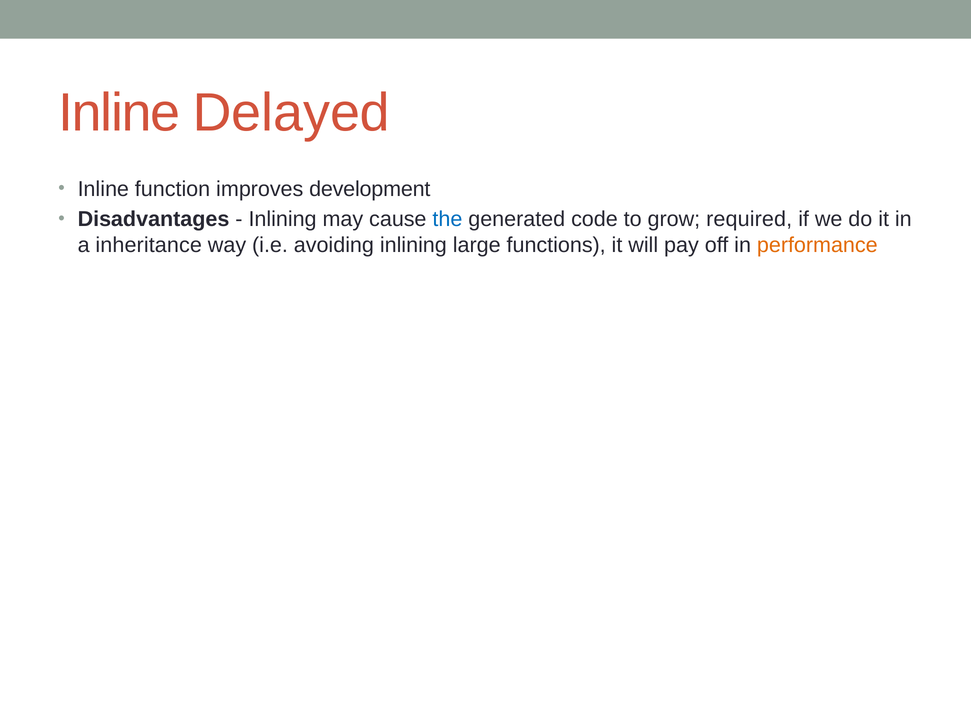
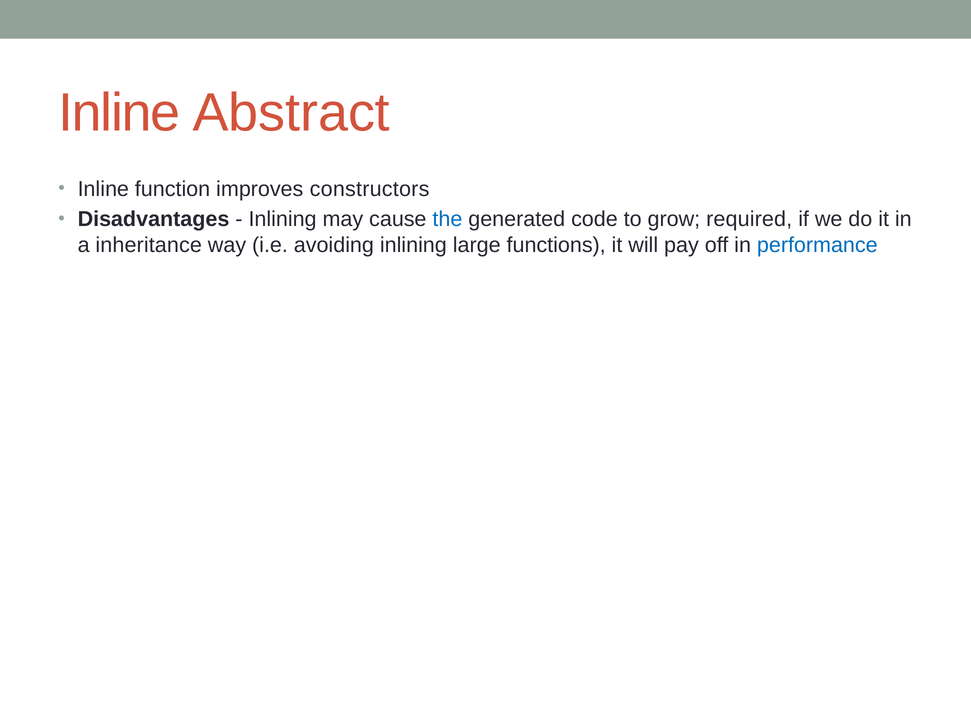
Delayed: Delayed -> Abstract
development: development -> constructors
performance colour: orange -> blue
